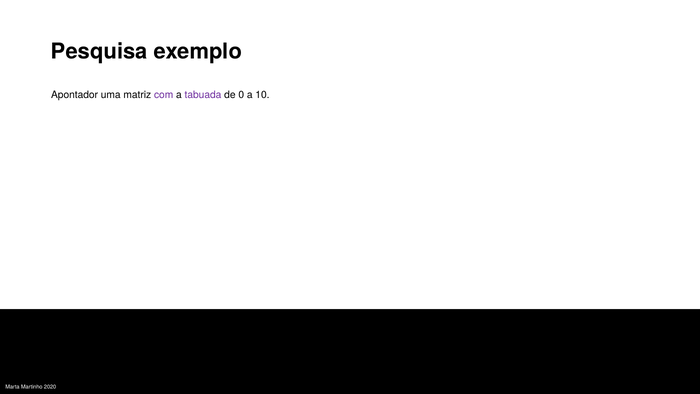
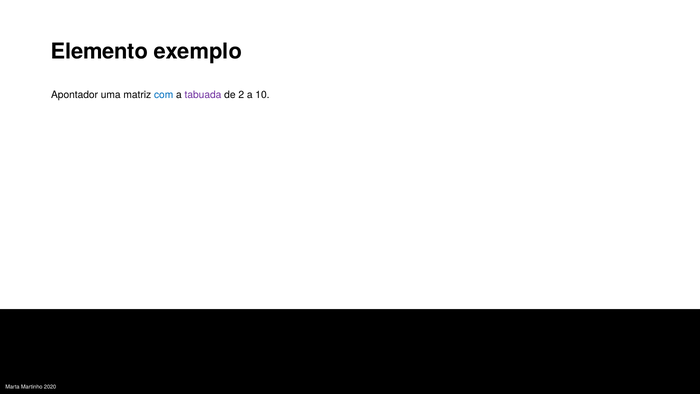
Pesquisa: Pesquisa -> Elemento
com colour: purple -> blue
0: 0 -> 2
